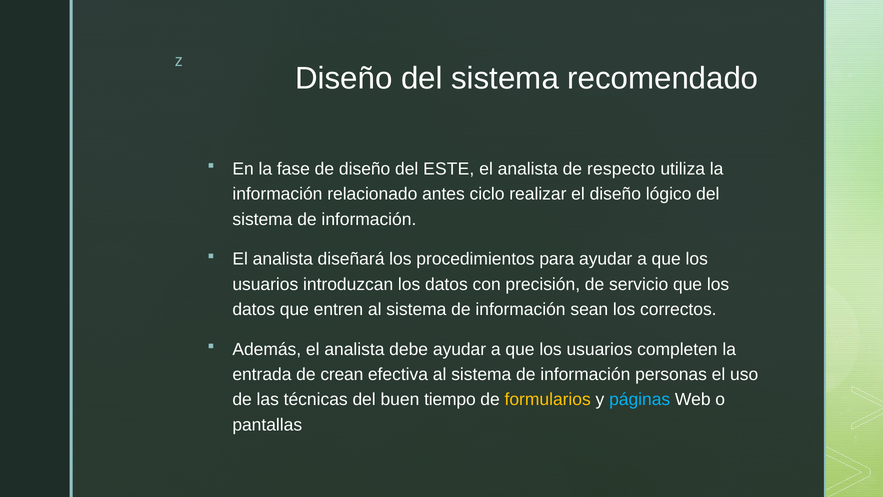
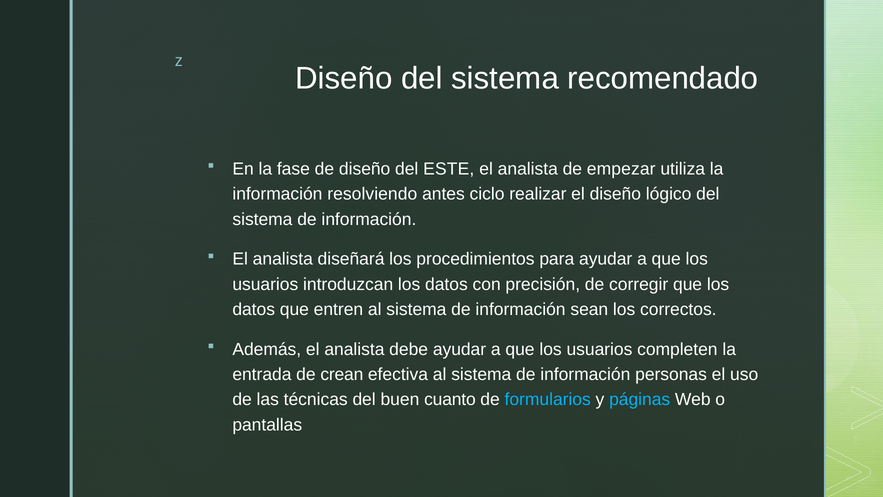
respecto: respecto -> empezar
relacionado: relacionado -> resolviendo
servicio: servicio -> corregir
tiempo: tiempo -> cuanto
formularios colour: yellow -> light blue
